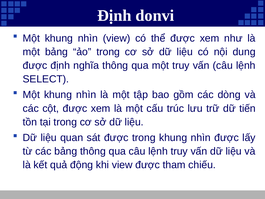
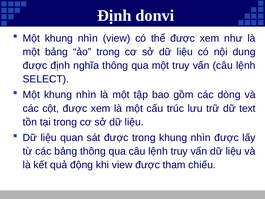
tiến: tiến -> text
